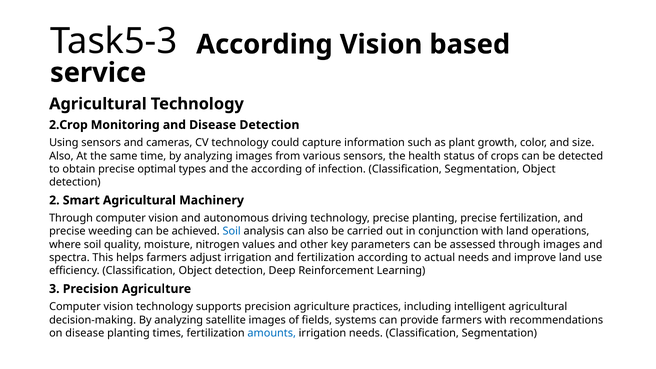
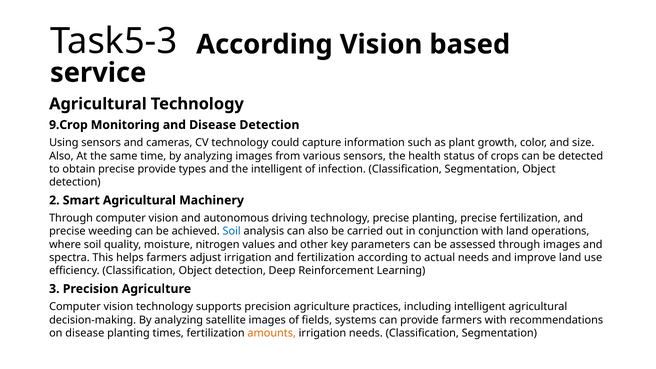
2.Crop: 2.Crop -> 9.Crop
precise optimal: optimal -> provide
the according: according -> intelligent
amounts colour: blue -> orange
